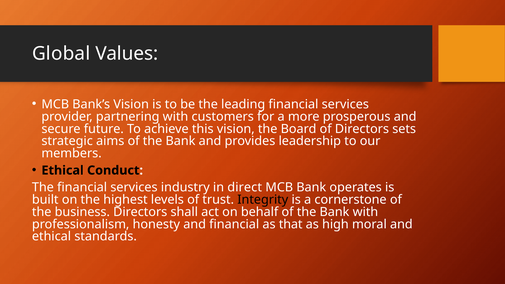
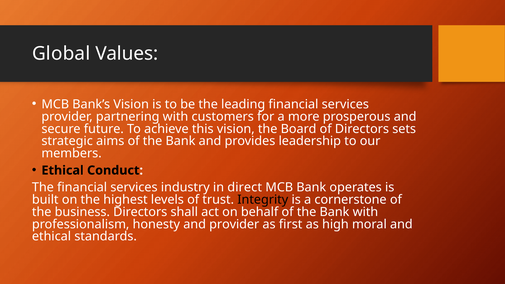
and financial: financial -> provider
that: that -> first
